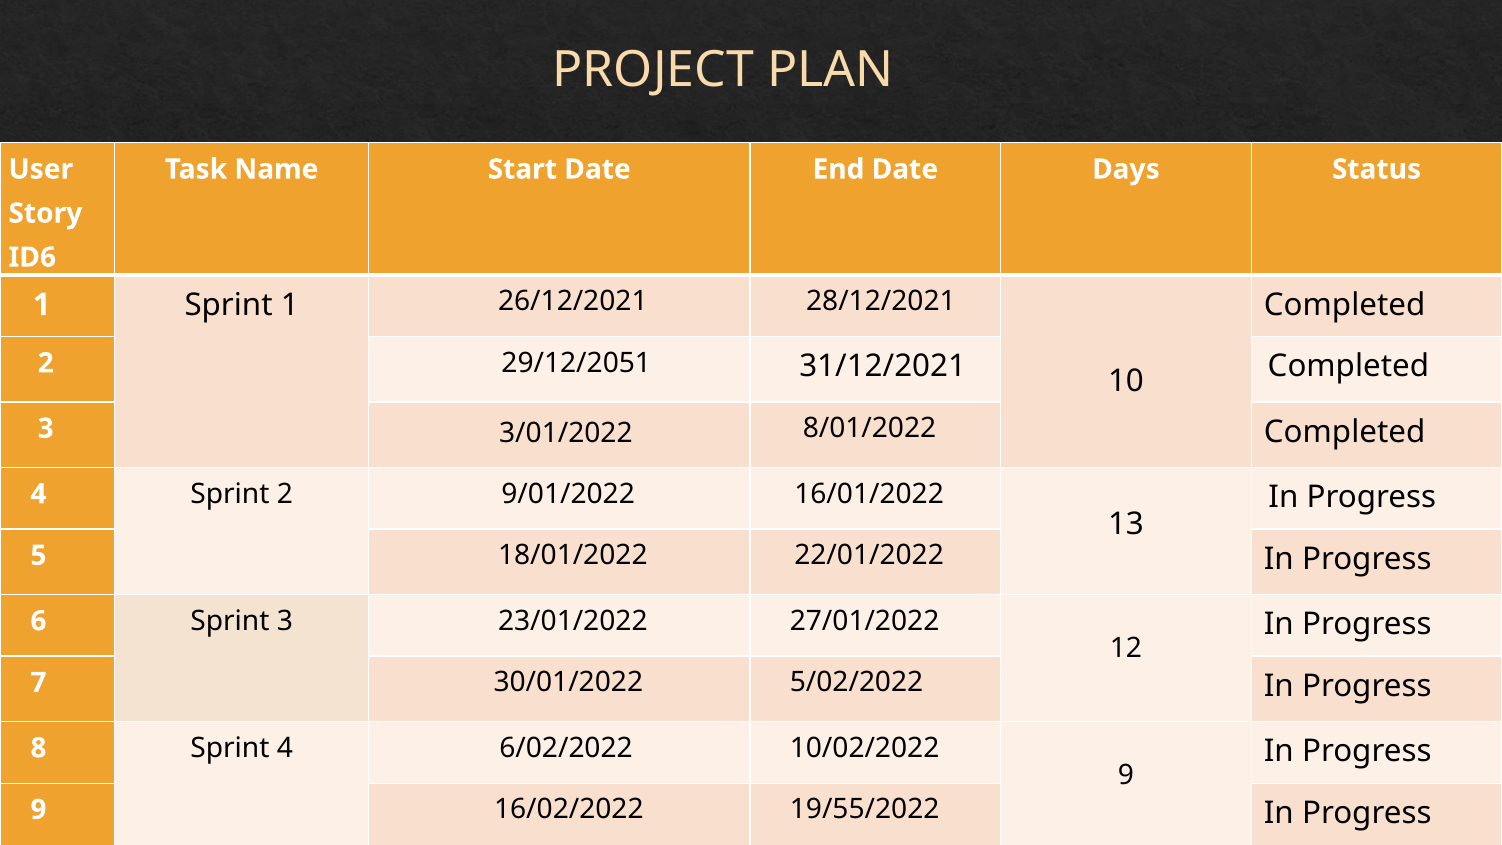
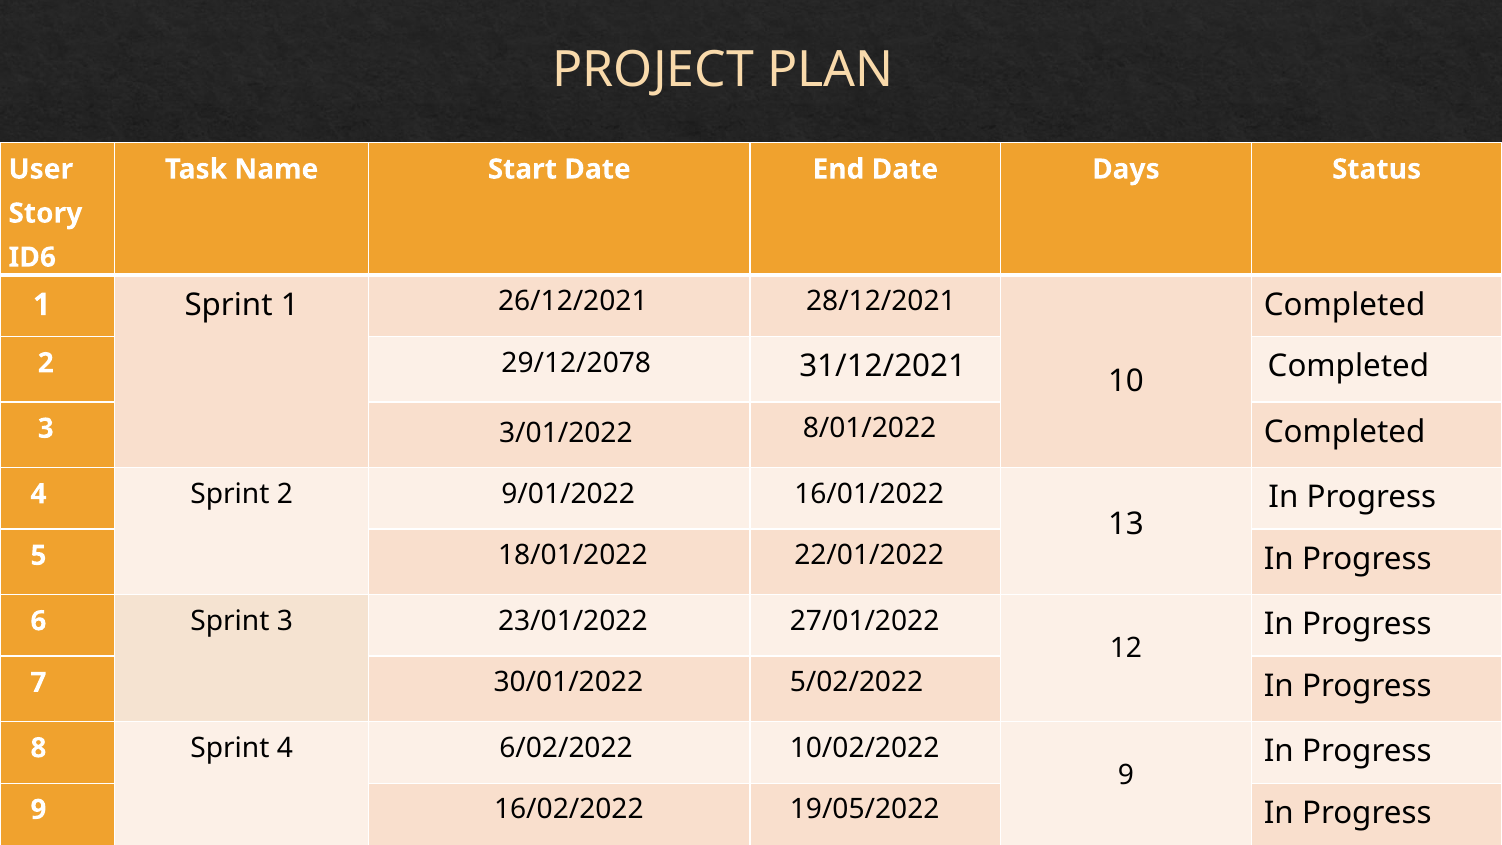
29/12/2051: 29/12/2051 -> 29/12/2078
19/55/2022: 19/55/2022 -> 19/05/2022
